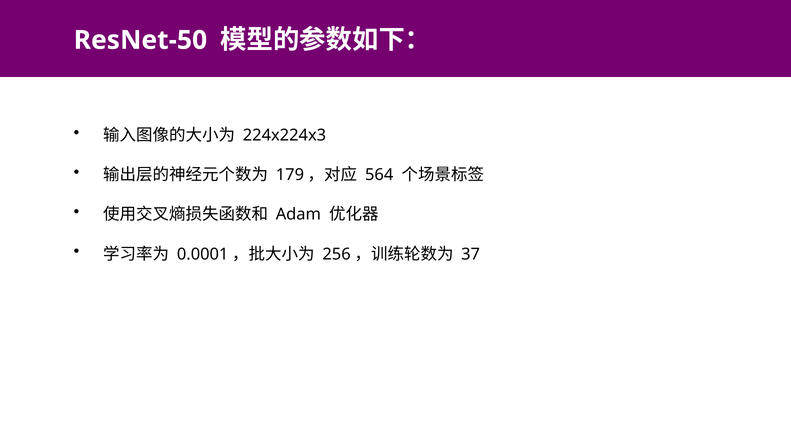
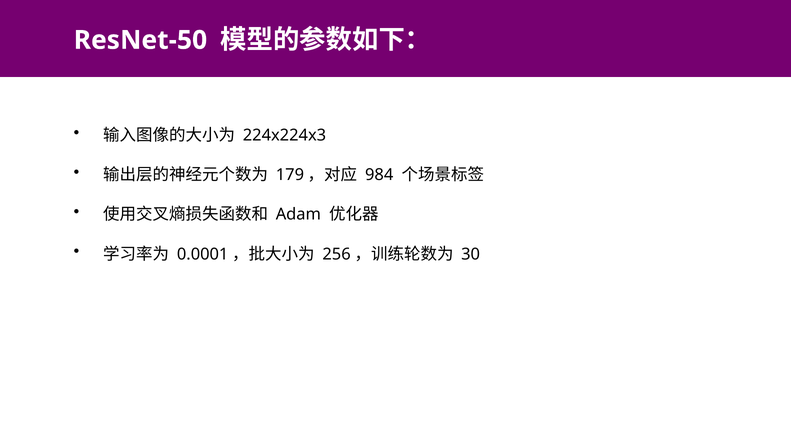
564: 564 -> 984
37: 37 -> 30
